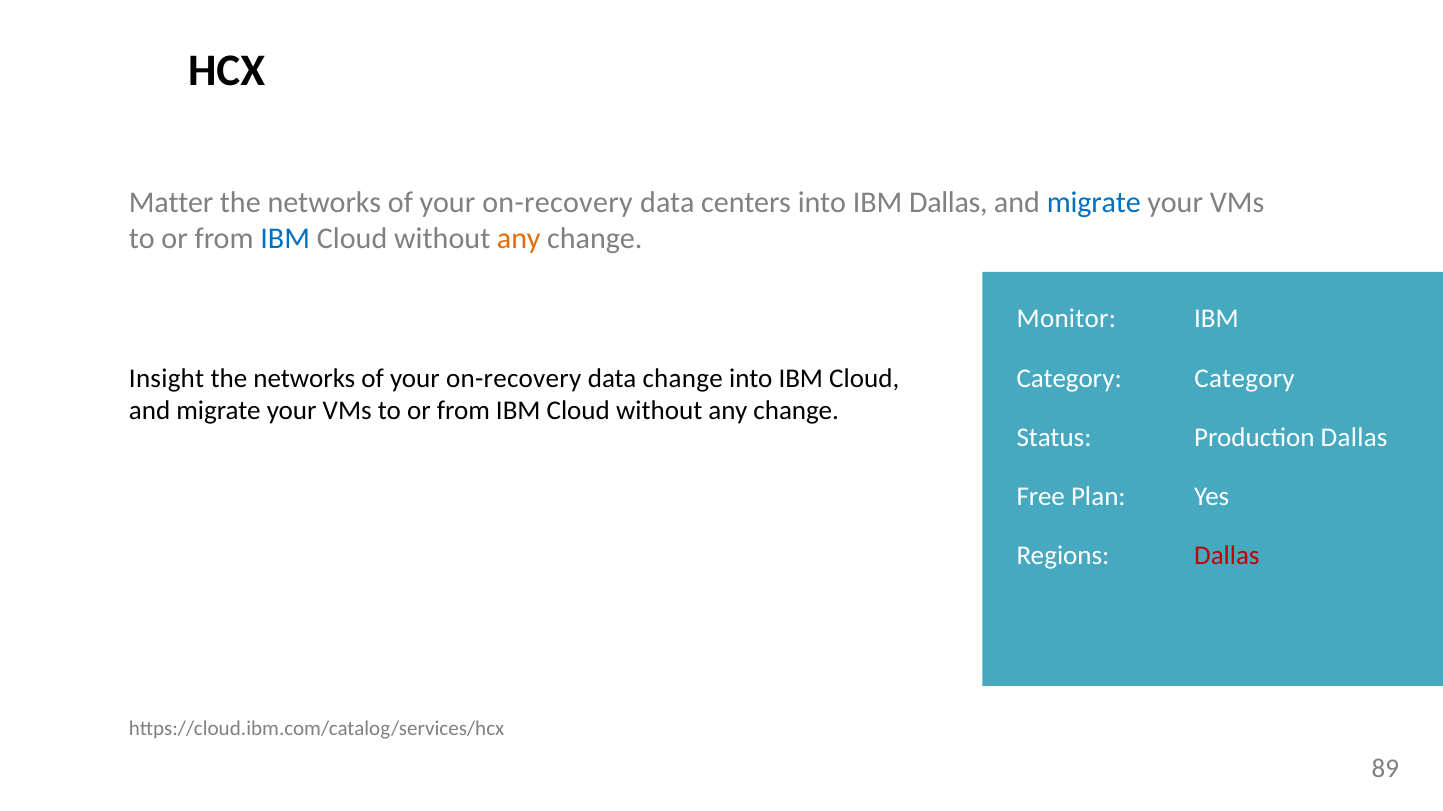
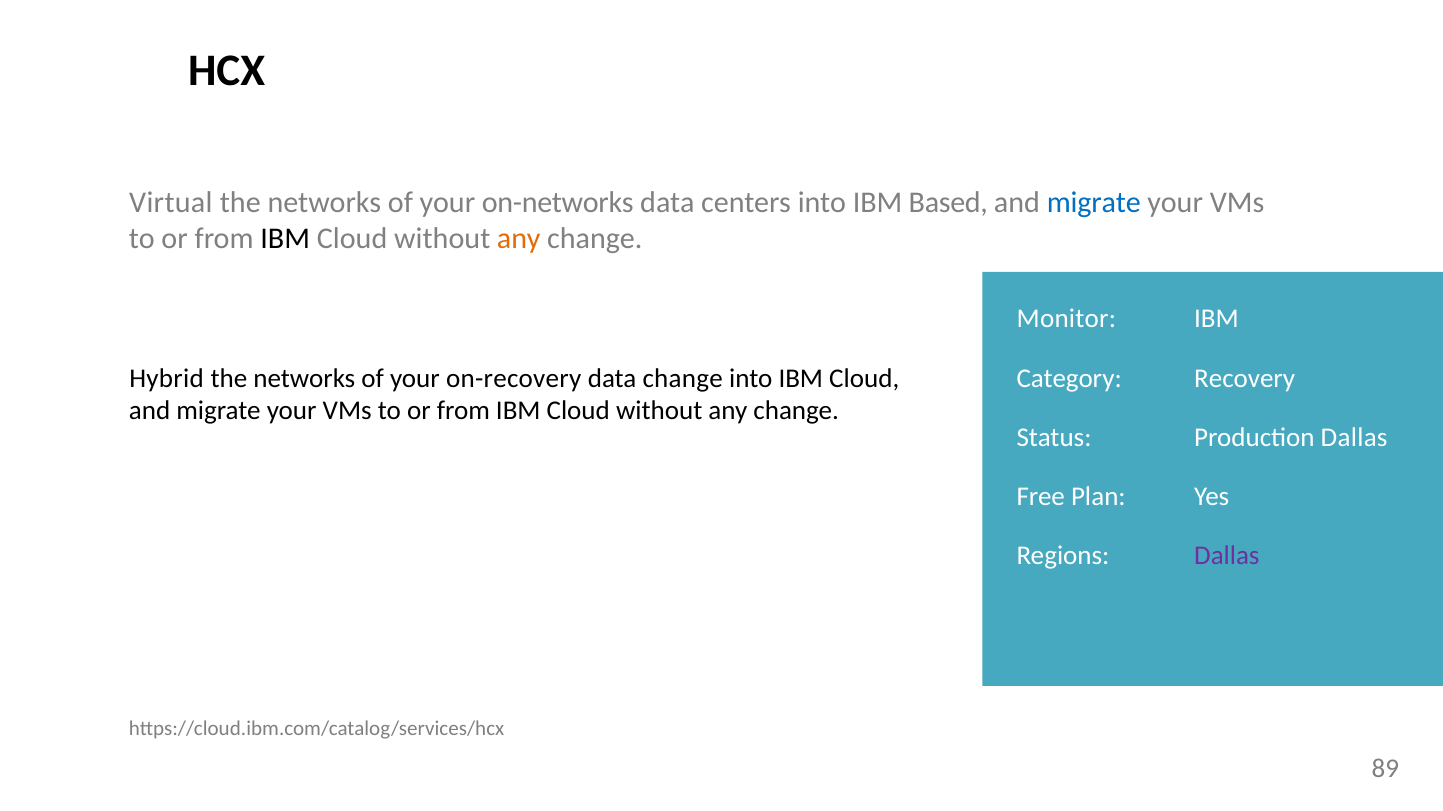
Matter: Matter -> Virtual
on-recovery at (558, 203): on-recovery -> on-networks
IBM Dallas: Dallas -> Based
IBM at (285, 239) colour: blue -> black
Insight: Insight -> Hybrid
Category Category: Category -> Recovery
Dallas at (1227, 556) colour: red -> purple
